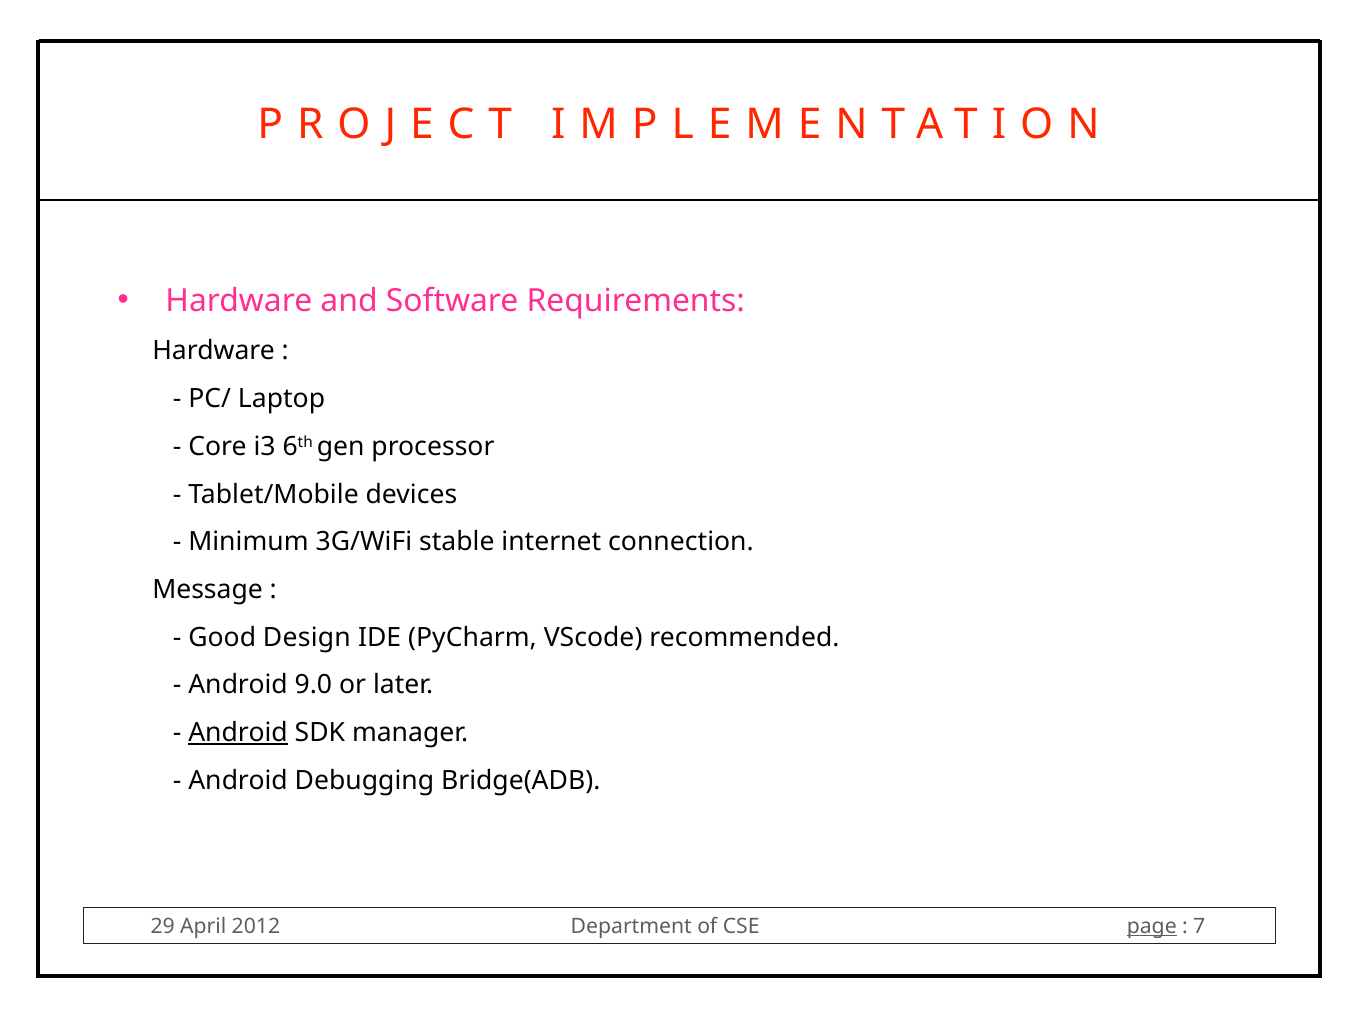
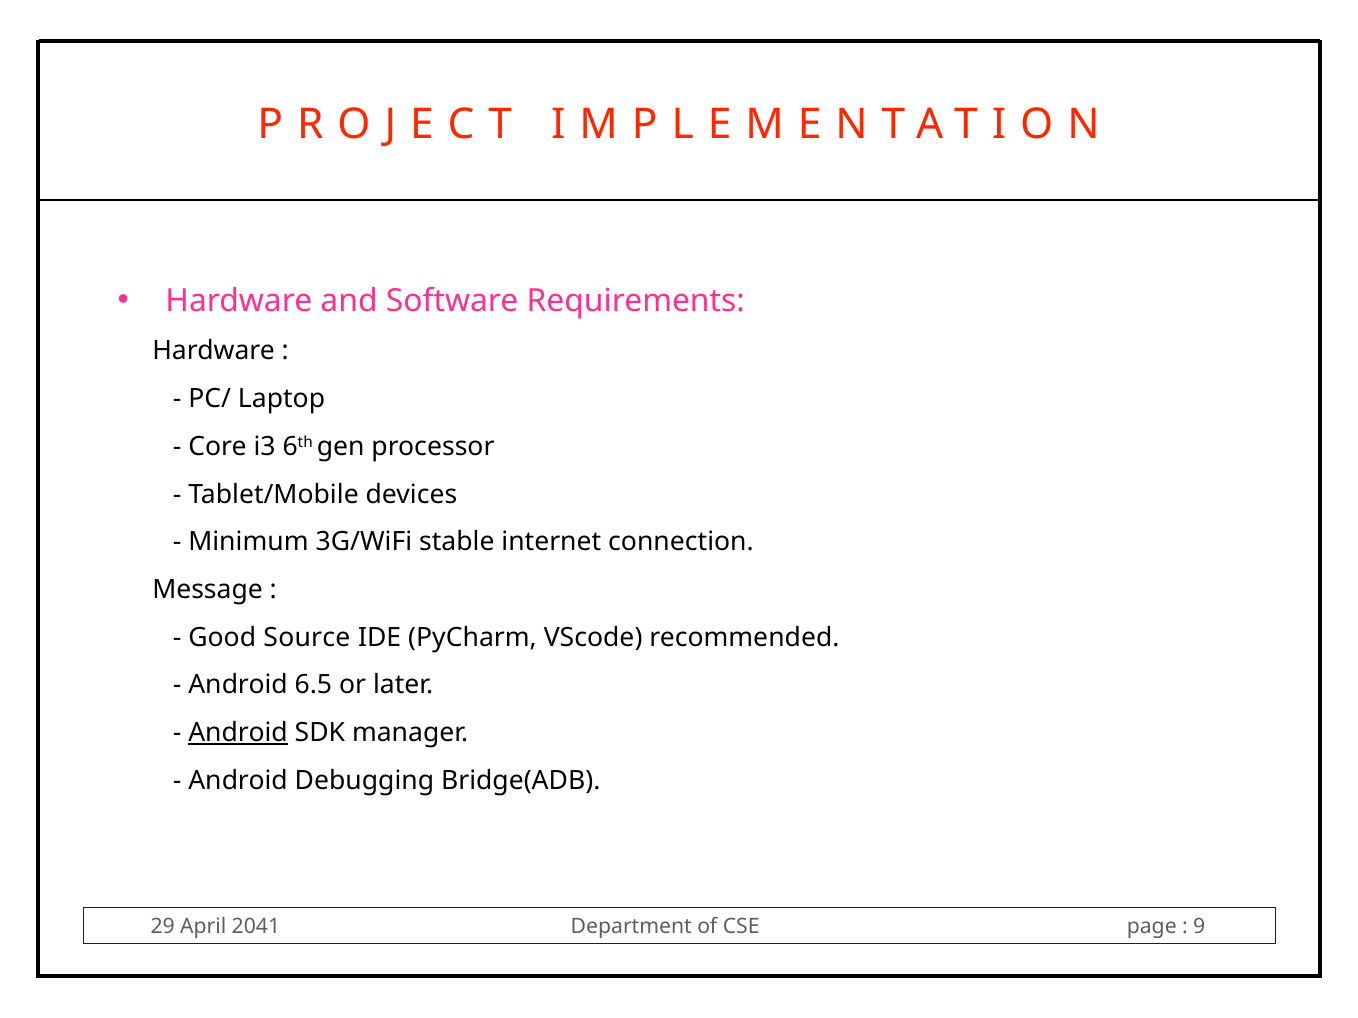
Design: Design -> Source
9.0: 9.0 -> 6.5
2012: 2012 -> 2041
page underline: present -> none
7: 7 -> 9
